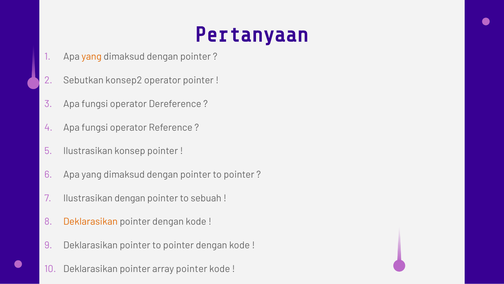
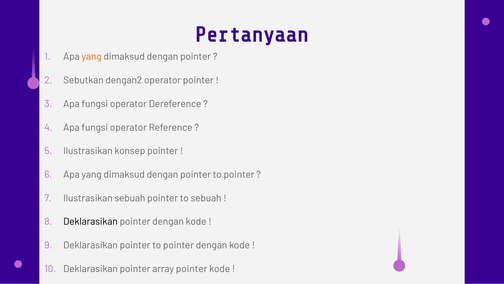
konsep2: konsep2 -> dengan2
Ilustrasikan dengan: dengan -> sebuah
Deklarasikan at (90, 221) colour: orange -> black
